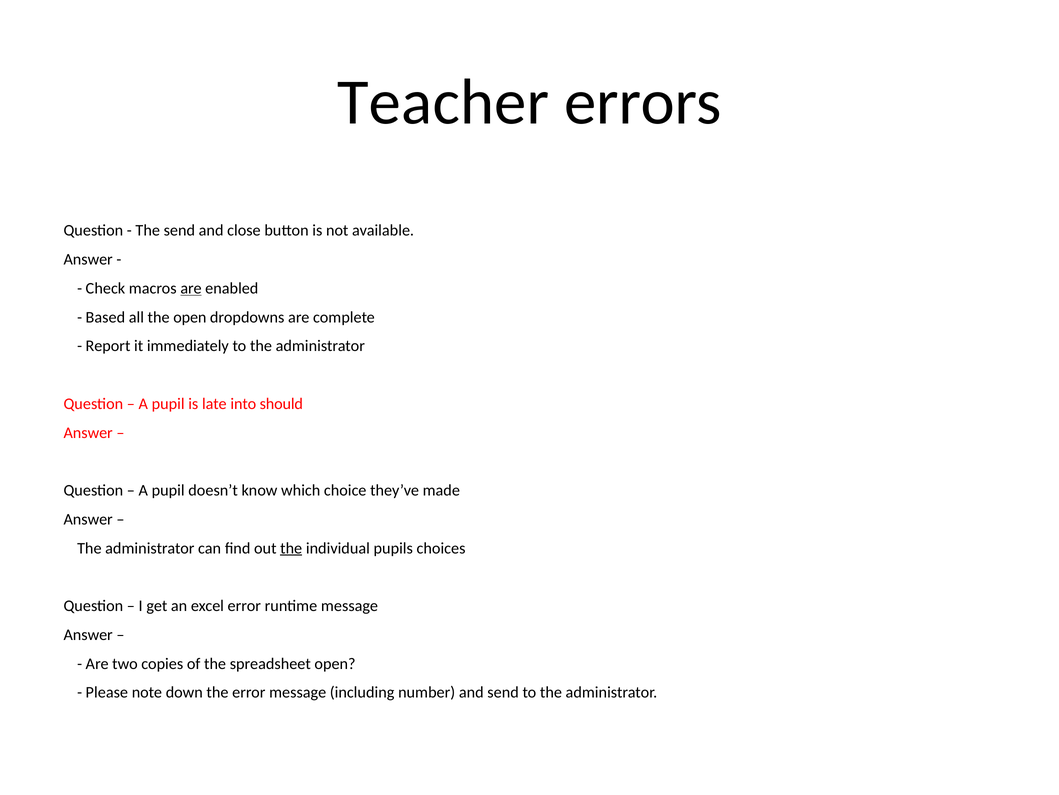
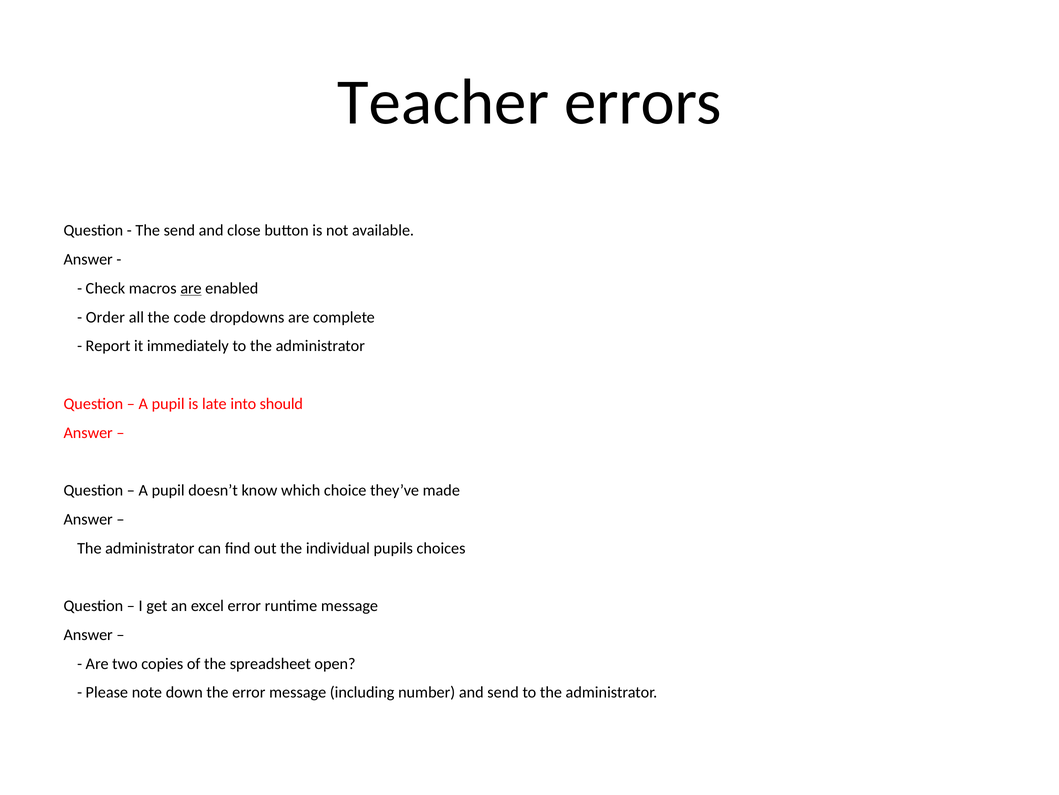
Based: Based -> Order
the open: open -> code
the at (291, 548) underline: present -> none
